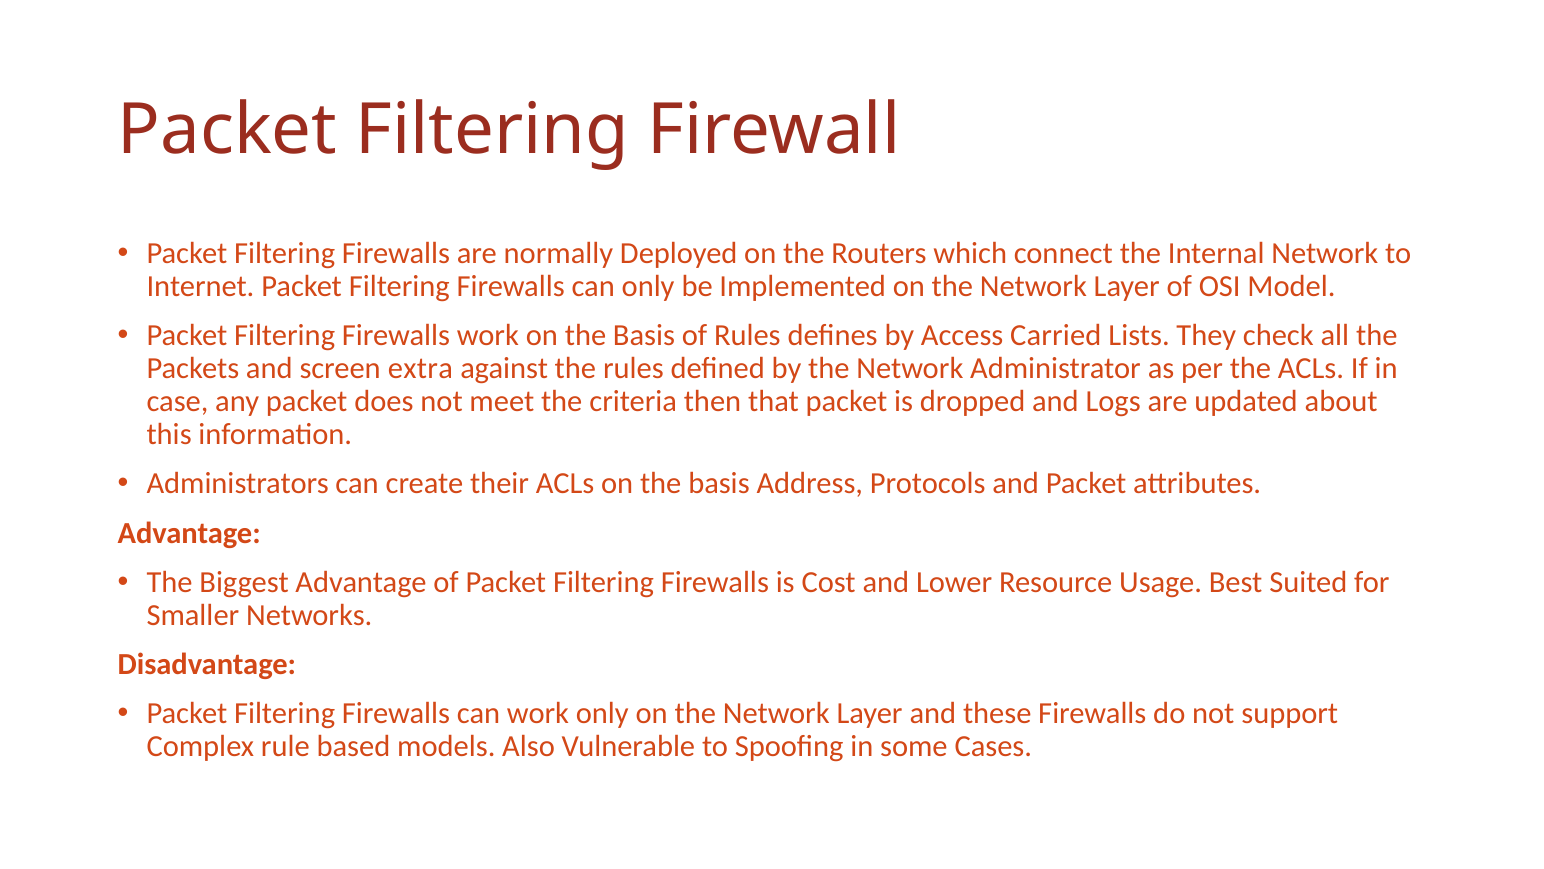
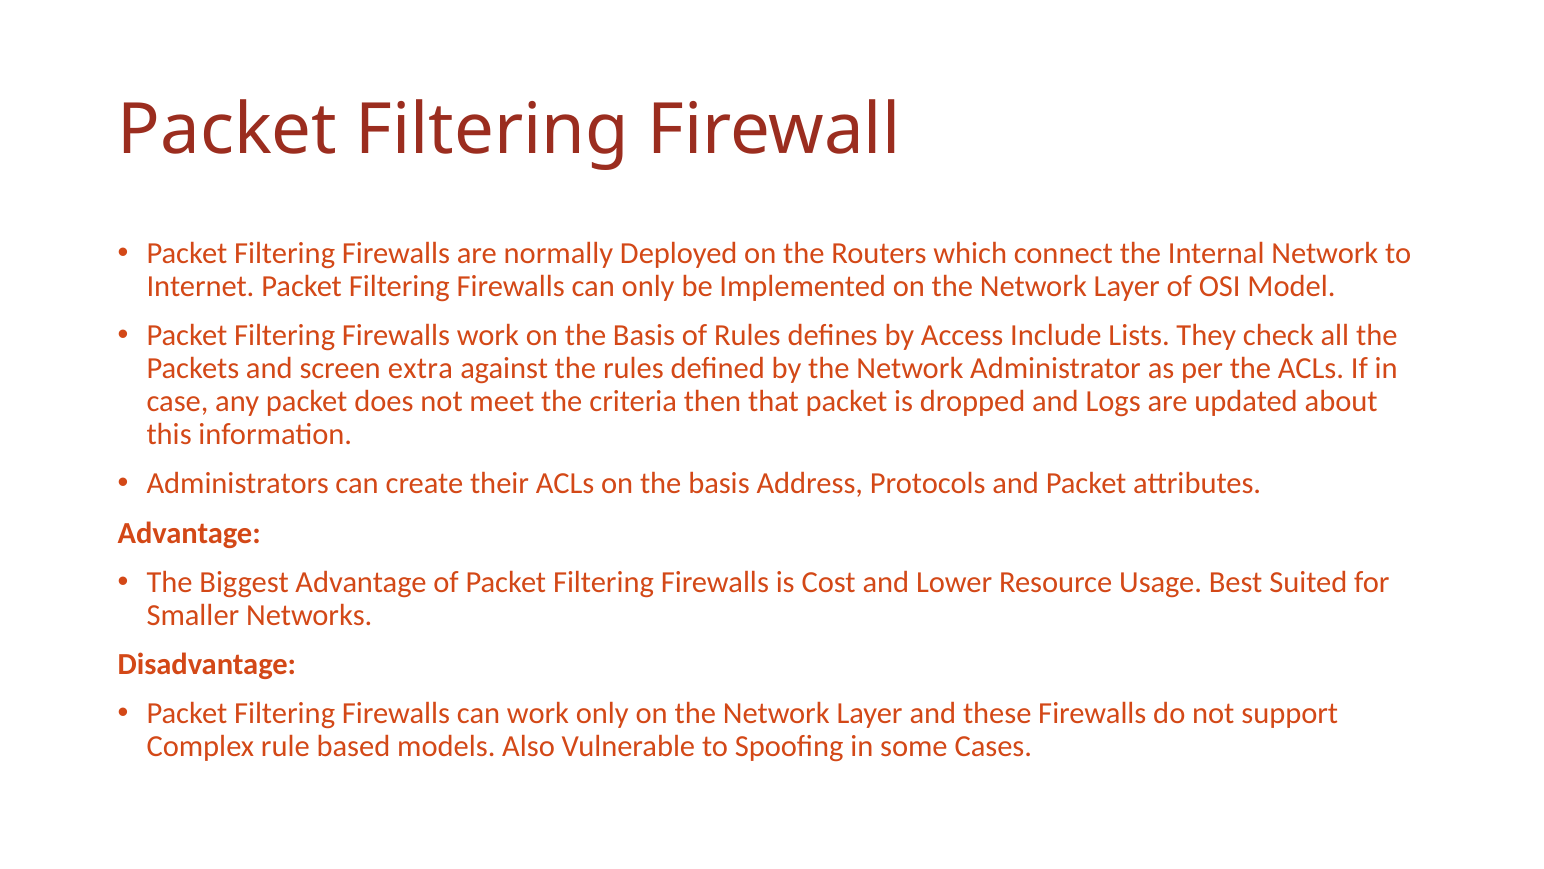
Carried: Carried -> Include
